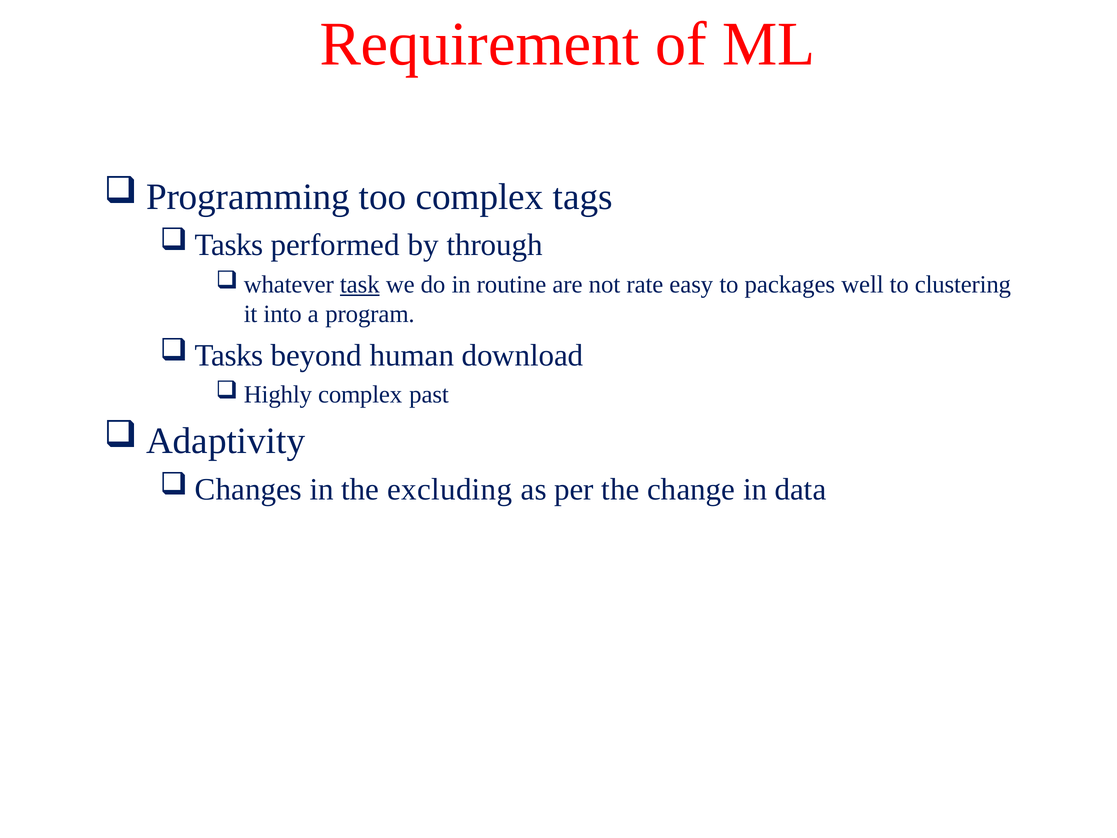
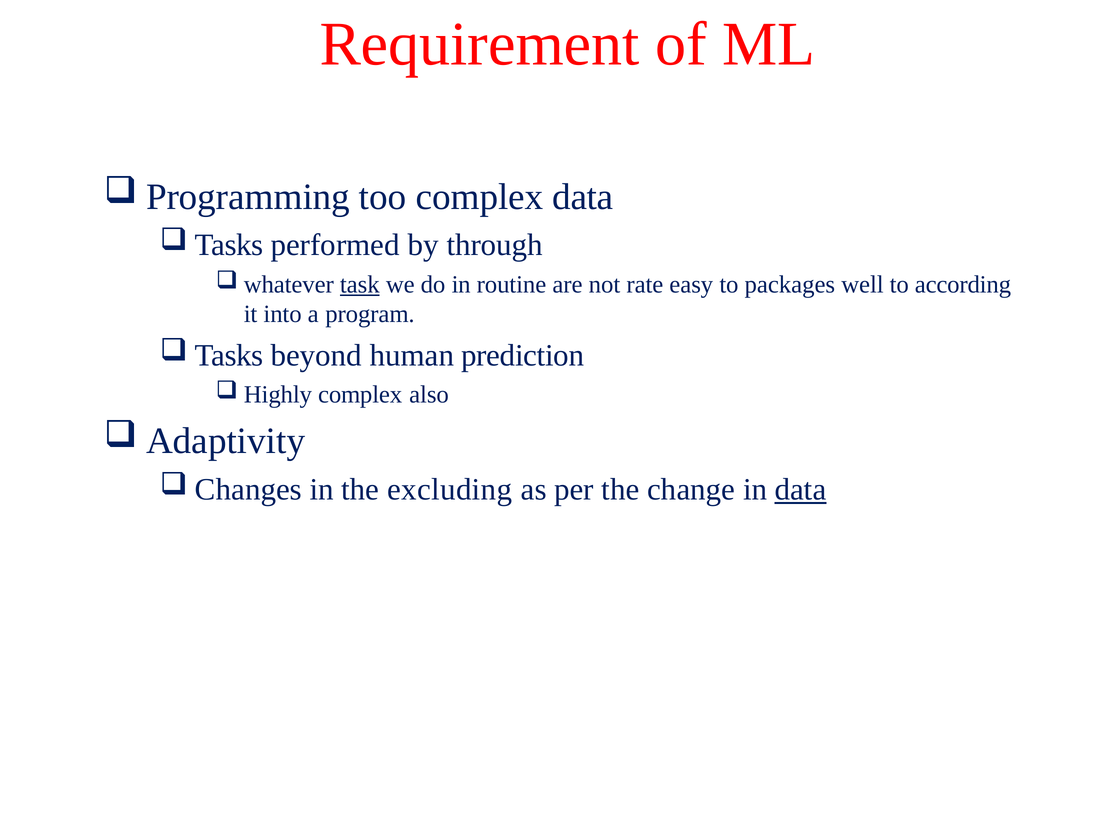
complex tags: tags -> data
clustering: clustering -> according
download: download -> prediction
past: past -> also
data at (801, 489) underline: none -> present
